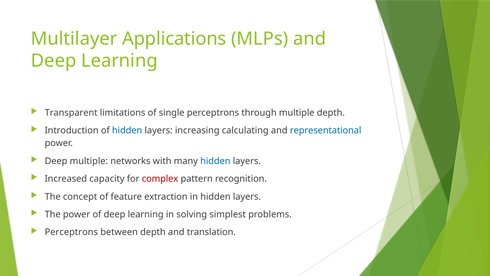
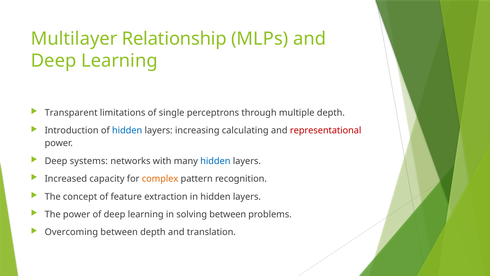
Applications: Applications -> Relationship
representational colour: blue -> red
Deep multiple: multiple -> systems
complex colour: red -> orange
solving simplest: simplest -> between
Perceptrons at (71, 232): Perceptrons -> Overcoming
